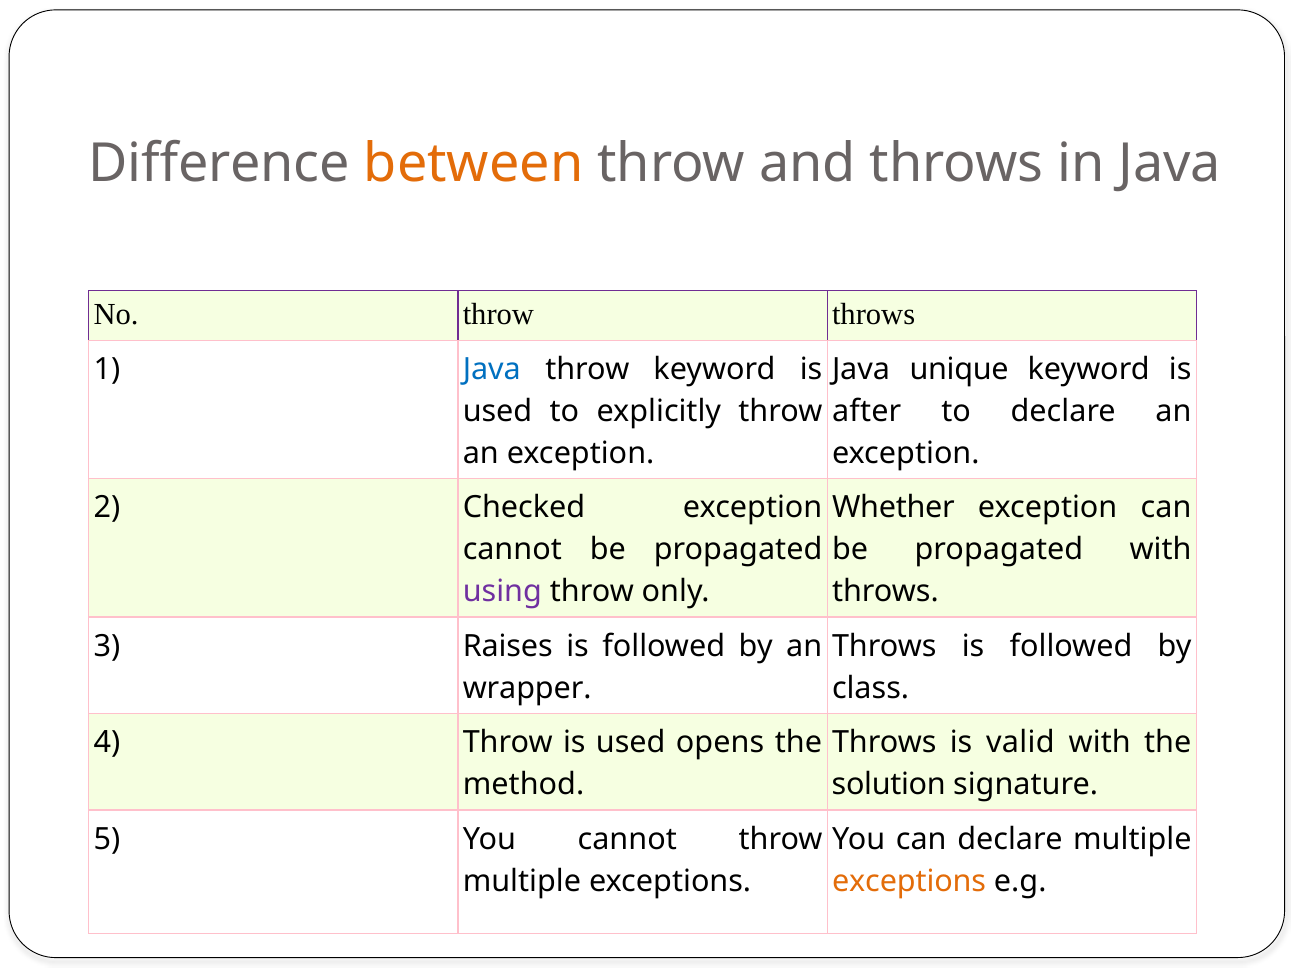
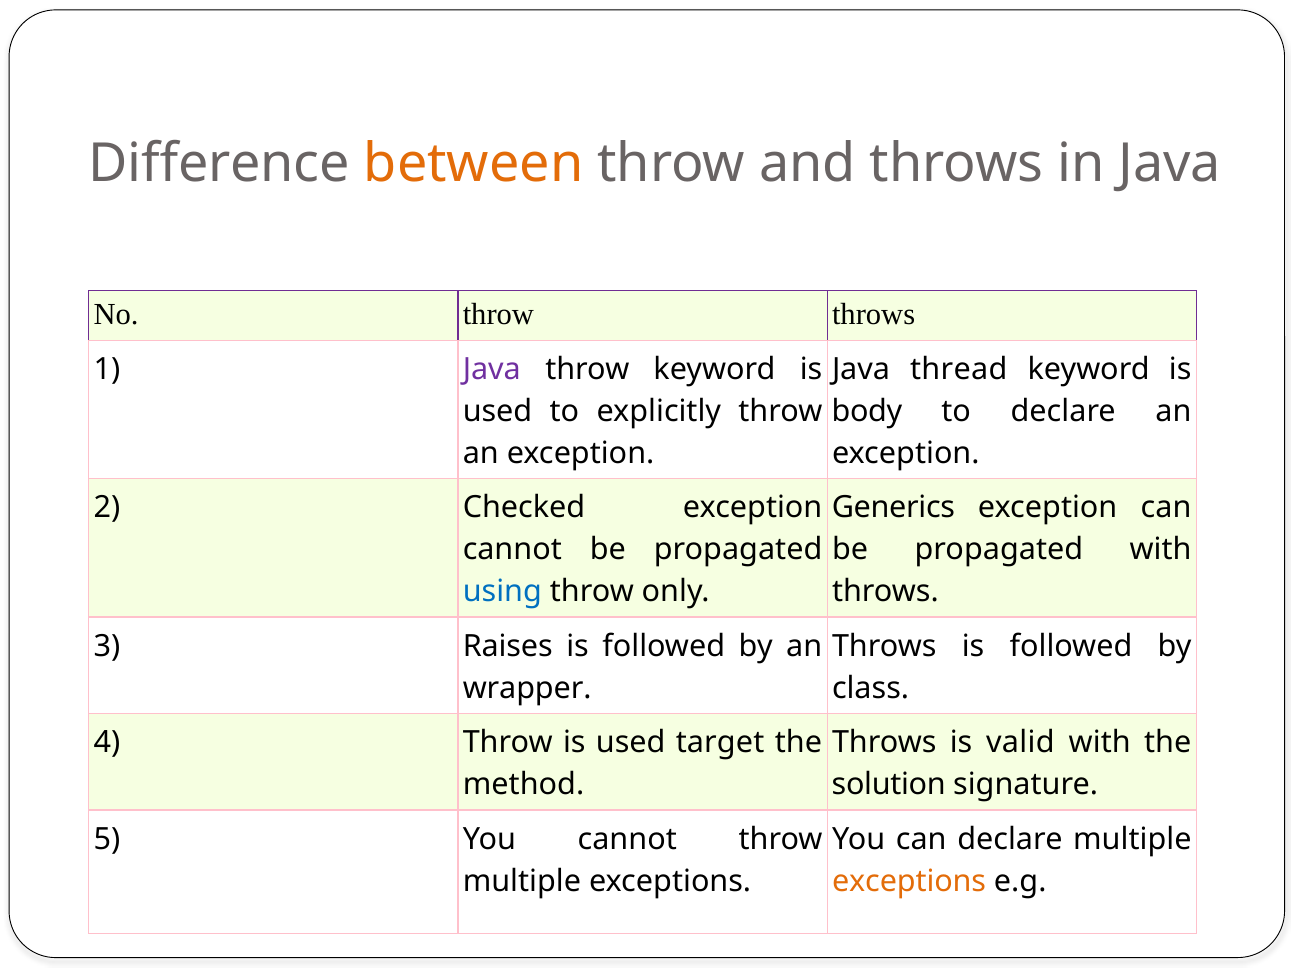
Java at (492, 369) colour: blue -> purple
unique: unique -> thread
after: after -> body
Whether: Whether -> Generics
using colour: purple -> blue
opens: opens -> target
